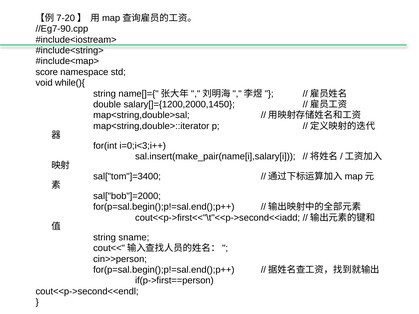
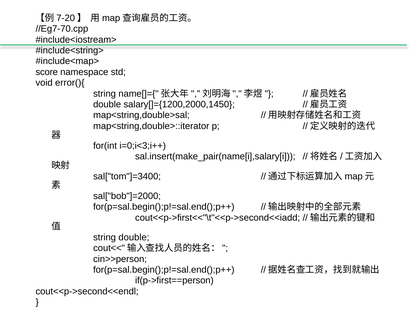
//Eg7-90.cpp: //Eg7-90.cpp -> //Eg7-70.cpp
while(){: while(){ -> error(){
string sname: sname -> double
